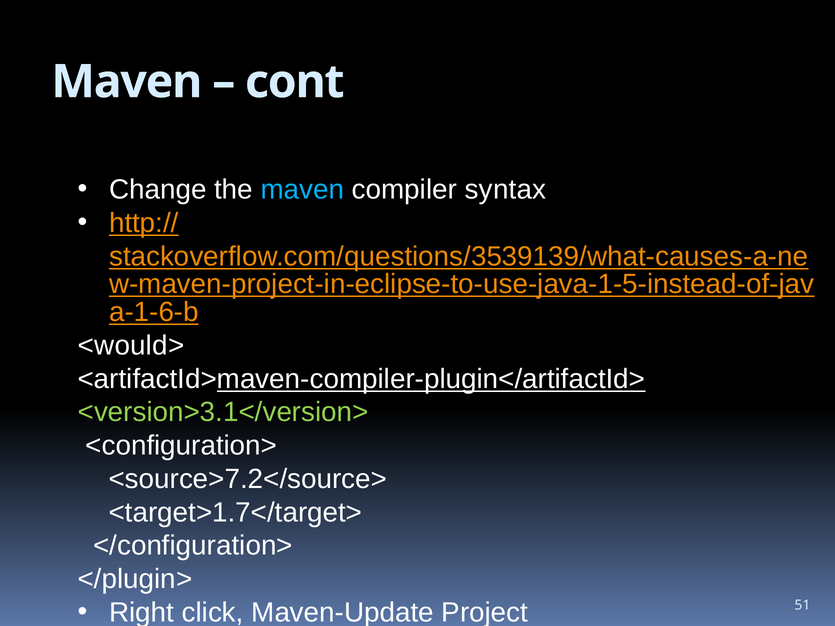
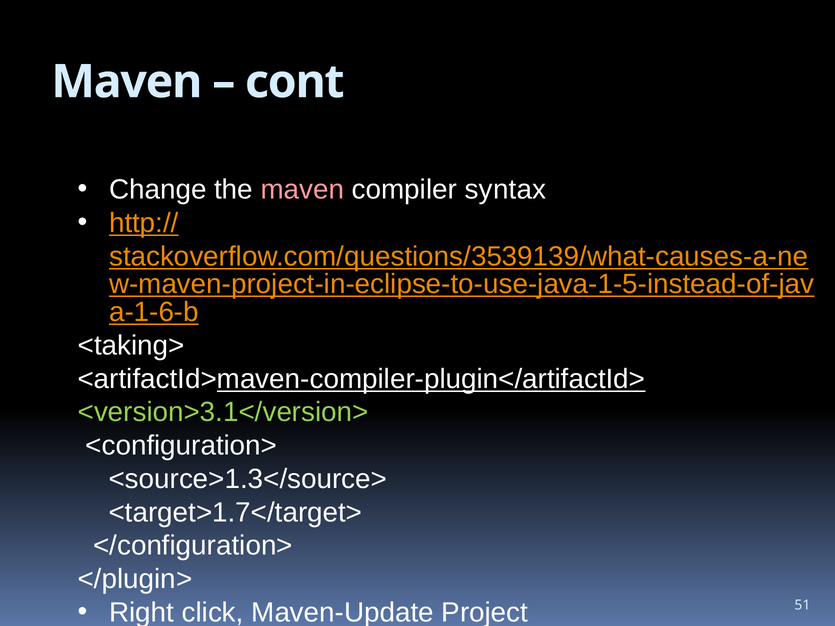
maven at (302, 190) colour: light blue -> pink
<would>: <would> -> <taking>
<source>7.2</source>: <source>7.2</source> -> <source>1.3</source>
